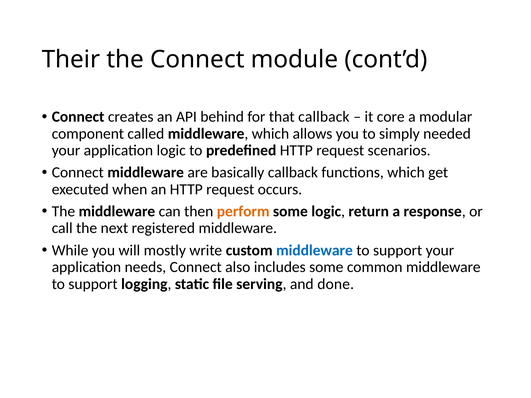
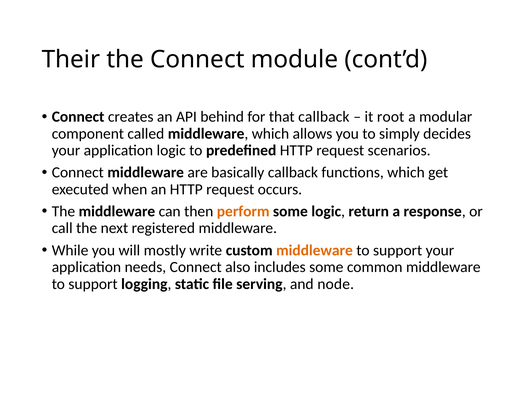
core: core -> root
needed: needed -> decides
middleware at (314, 251) colour: blue -> orange
done: done -> node
